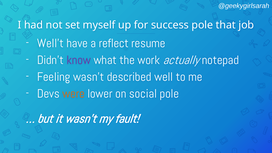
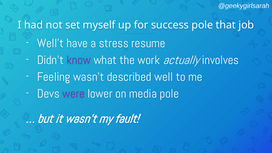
reflect: reflect -> stress
notepad: notepad -> involves
were colour: orange -> purple
social: social -> media
